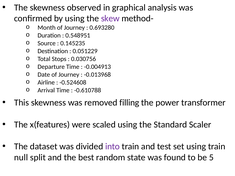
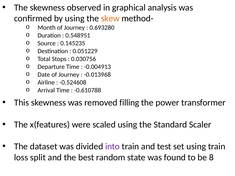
skew colour: purple -> orange
null: null -> loss
5: 5 -> 8
